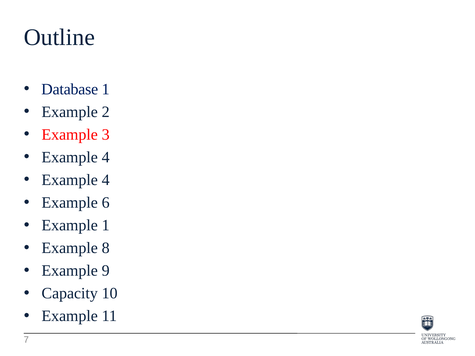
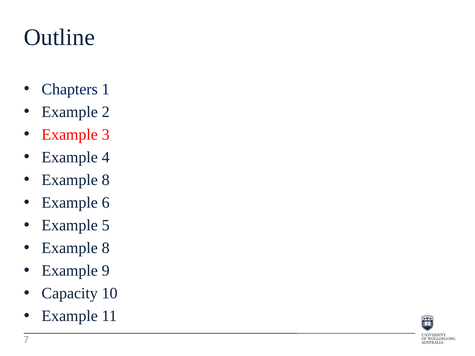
Database: Database -> Chapters
4 at (106, 180): 4 -> 8
Example 1: 1 -> 5
